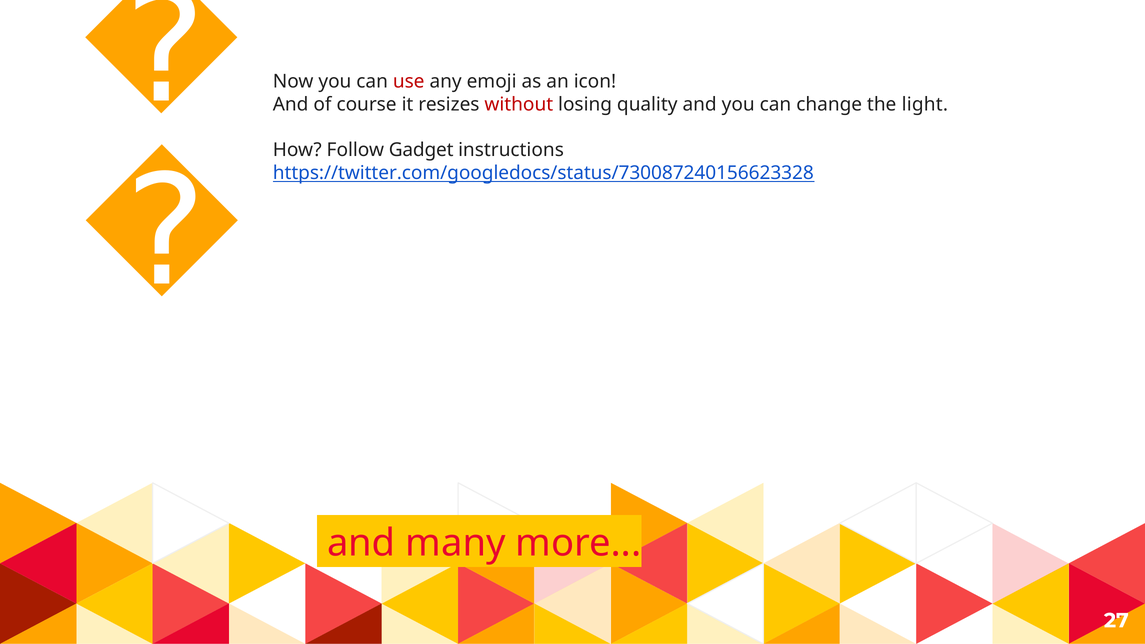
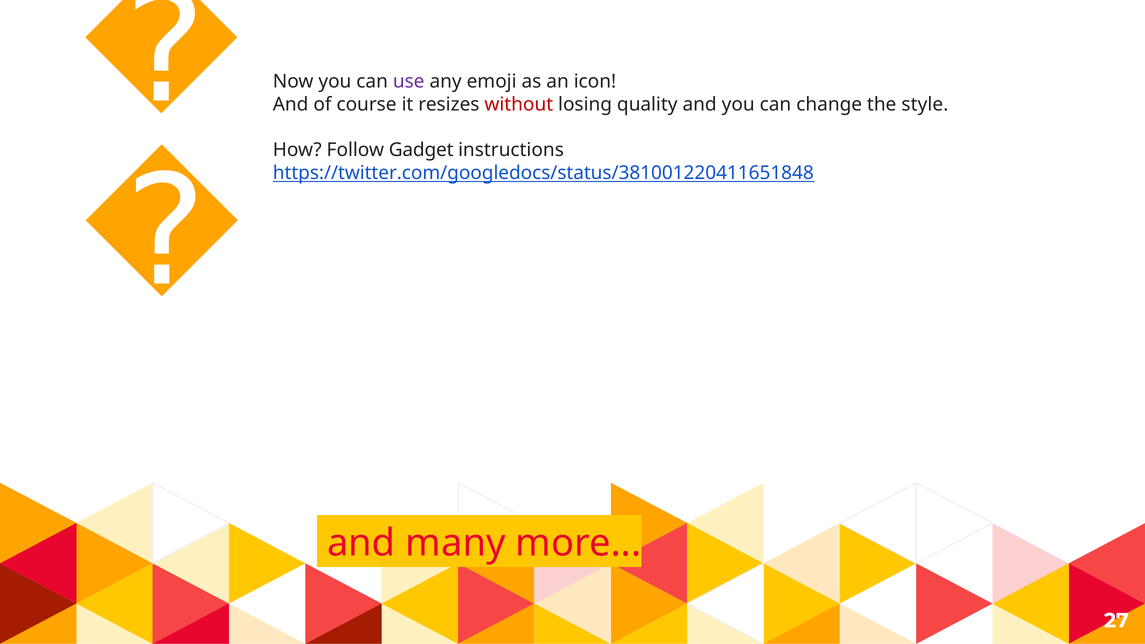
use colour: red -> purple
light: light -> style
https://twitter.com/googledocs/status/730087240156623328: https://twitter.com/googledocs/status/730087240156623328 -> https://twitter.com/googledocs/status/381001220411651848
